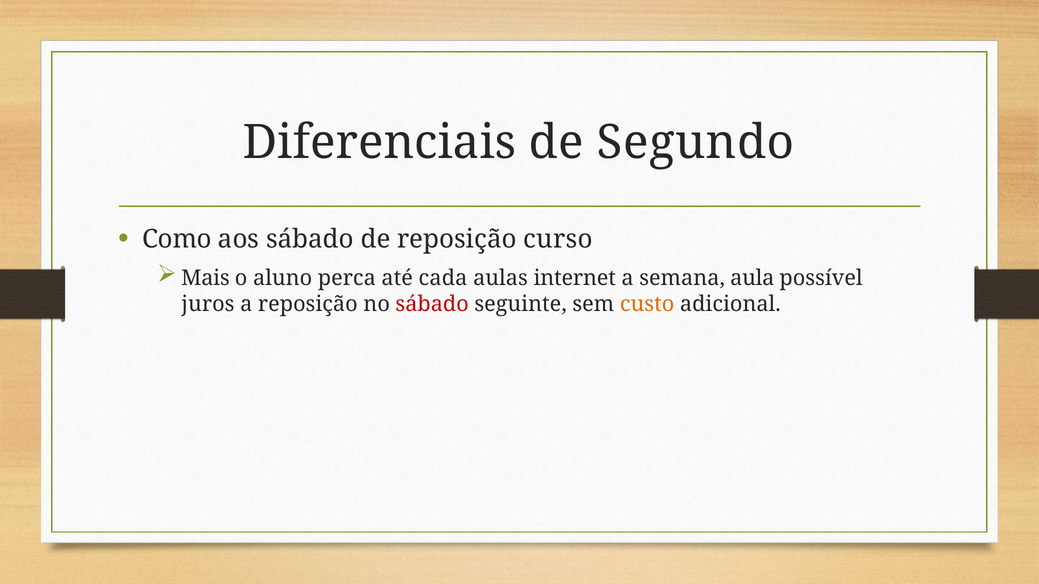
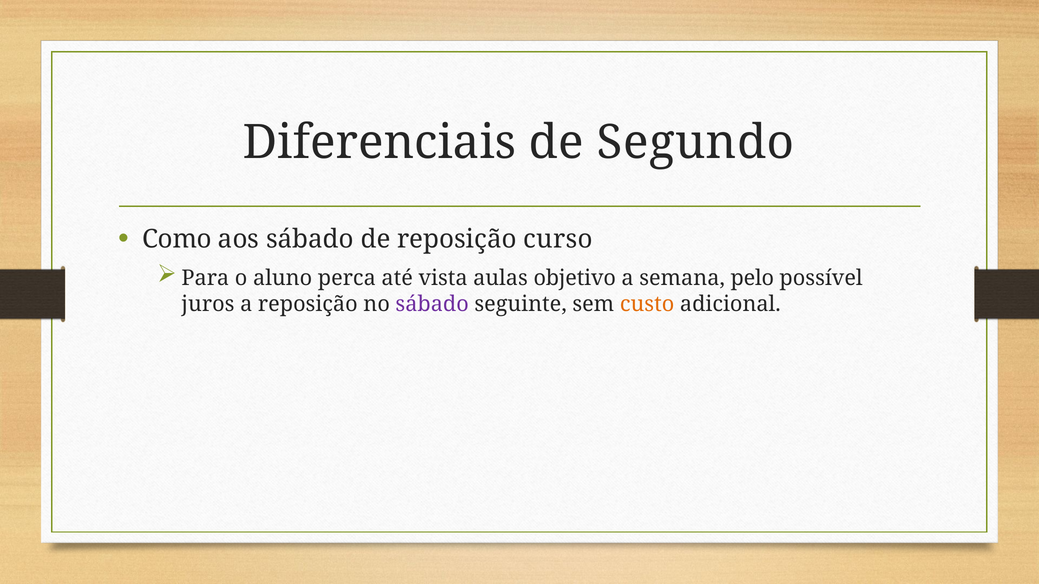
Mais: Mais -> Para
cada: cada -> vista
internet: internet -> objetivo
aula: aula -> pelo
sábado at (432, 304) colour: red -> purple
